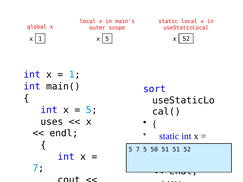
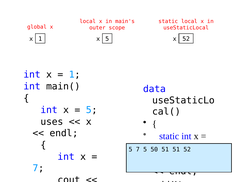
sort: sort -> data
